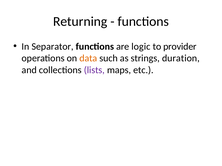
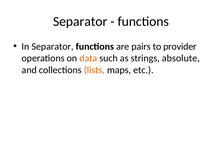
Returning at (80, 21): Returning -> Separator
logic: logic -> pairs
duration: duration -> absolute
lists colour: purple -> orange
